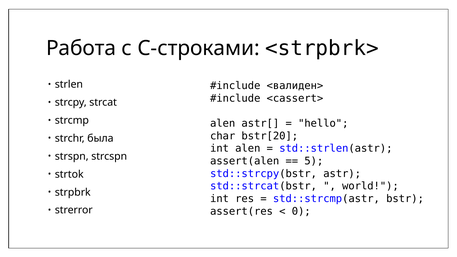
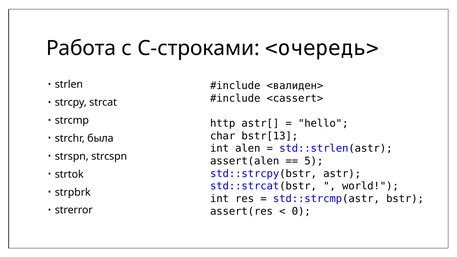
<strpbrk>: <strpbrk> -> <очередь>
alen at (223, 123): alen -> http
bstr[20: bstr[20 -> bstr[13
